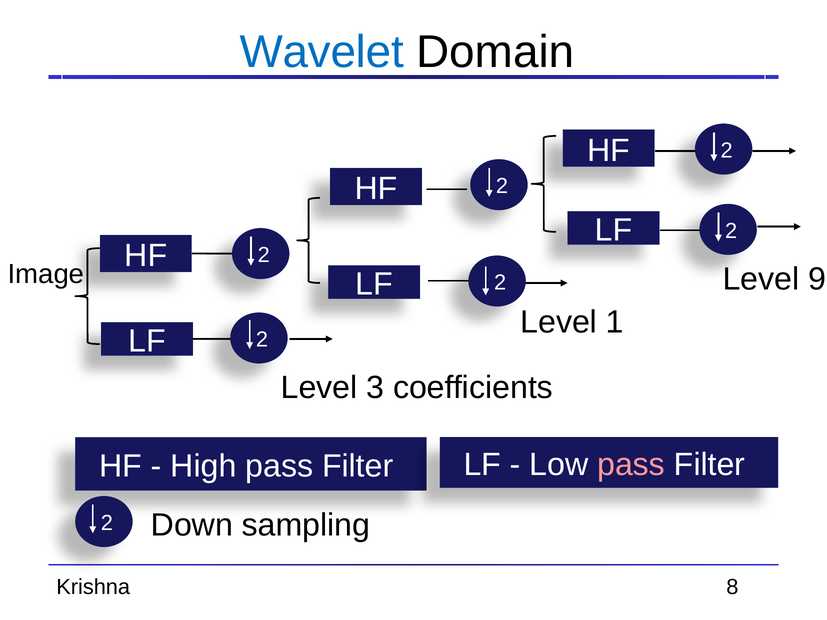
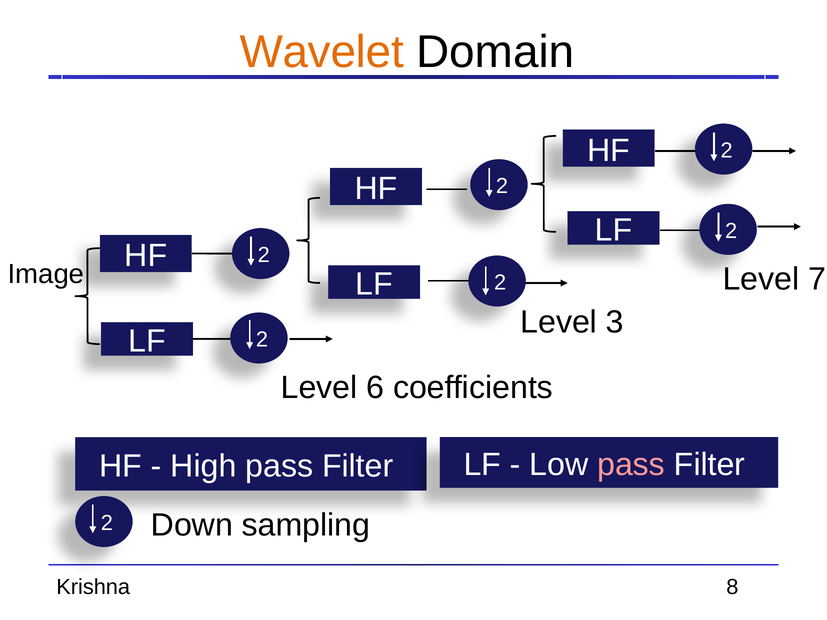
Wavelet colour: blue -> orange
9: 9 -> 7
1: 1 -> 3
3: 3 -> 6
